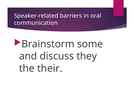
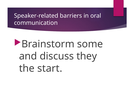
their: their -> start
